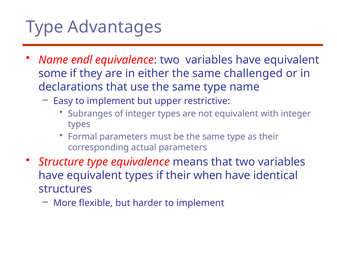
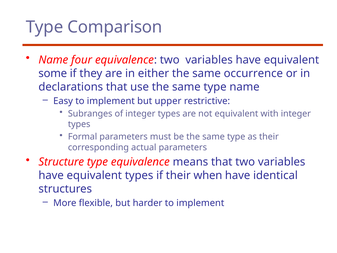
Advantages: Advantages -> Comparison
endl: endl -> four
challenged: challenged -> occurrence
